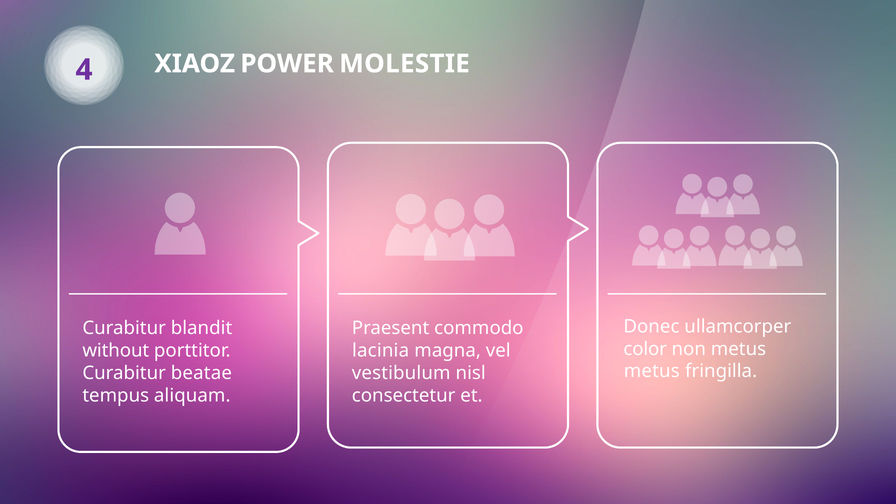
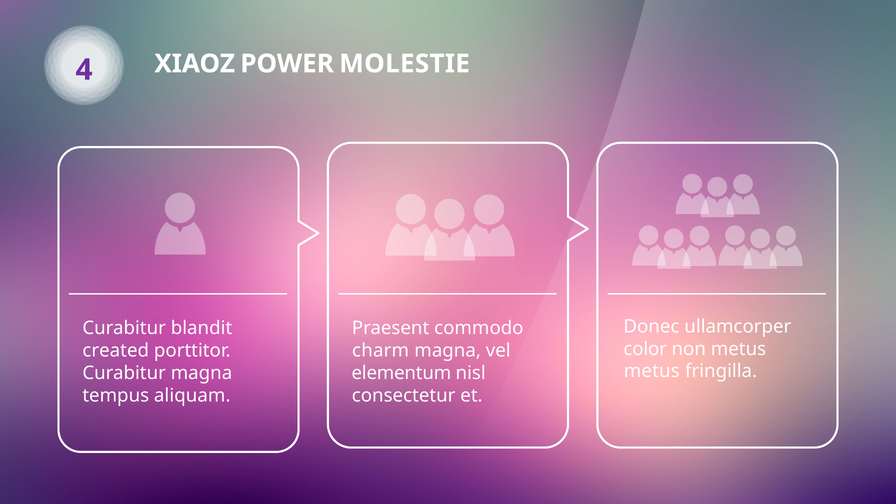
without: without -> created
lacinia: lacinia -> charm
Curabitur beatae: beatae -> magna
vestibulum: vestibulum -> elementum
